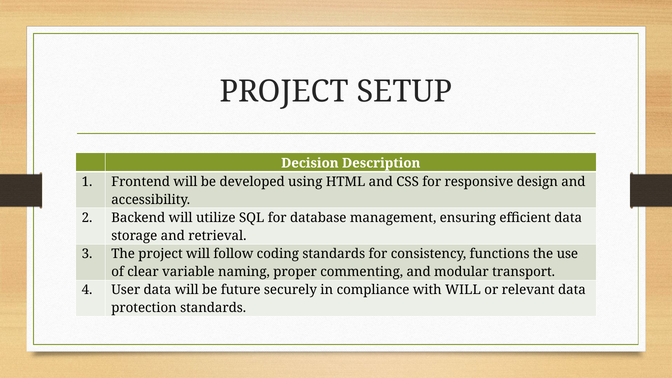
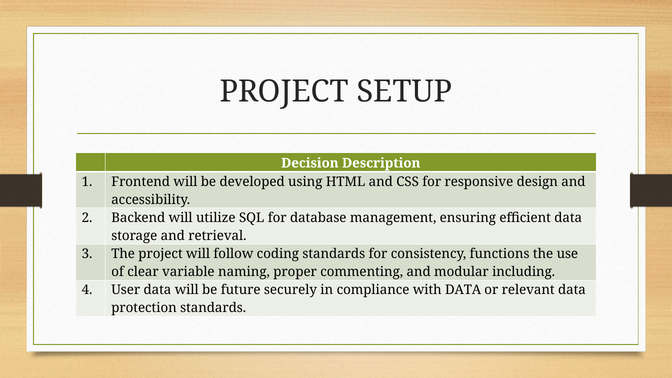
transport: transport -> including
with WILL: WILL -> DATA
